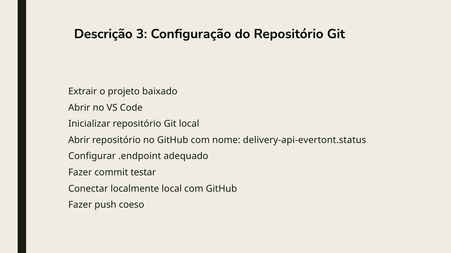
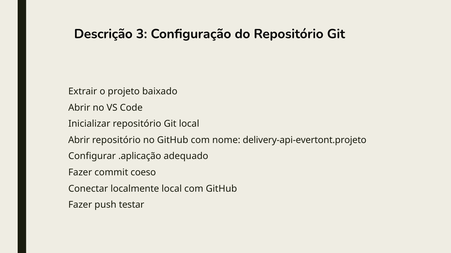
delivery-api-evertont.status: delivery-api-evertont.status -> delivery-api-evertont.projeto
.endpoint: .endpoint -> .aplicação
testar: testar -> coeso
coeso: coeso -> testar
